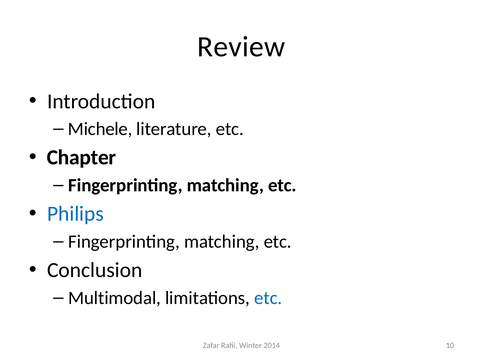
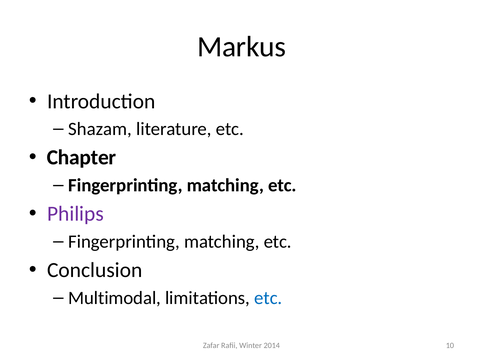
Review: Review -> Markus
Michele: Michele -> Shazam
Philips colour: blue -> purple
